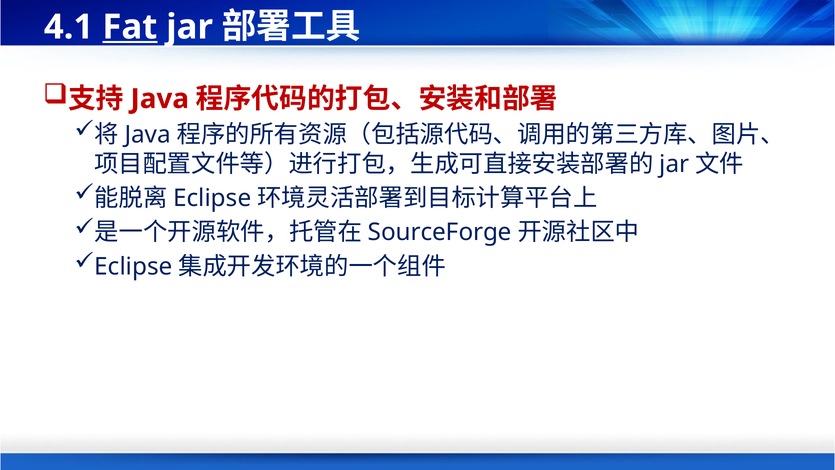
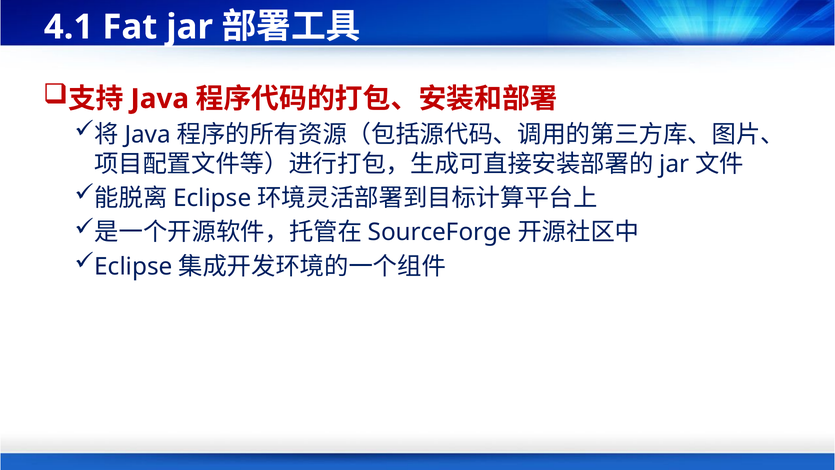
Fat underline: present -> none
